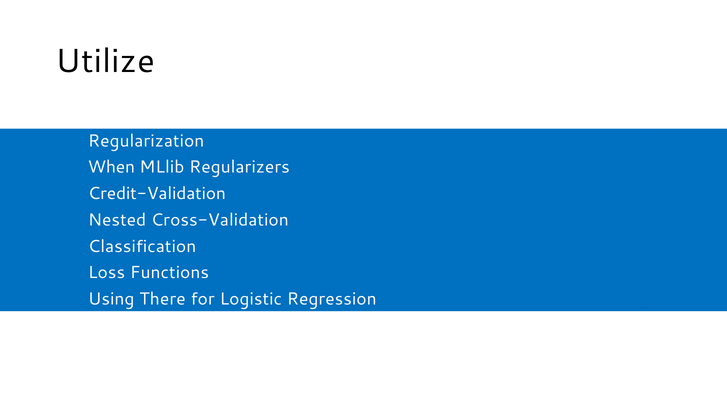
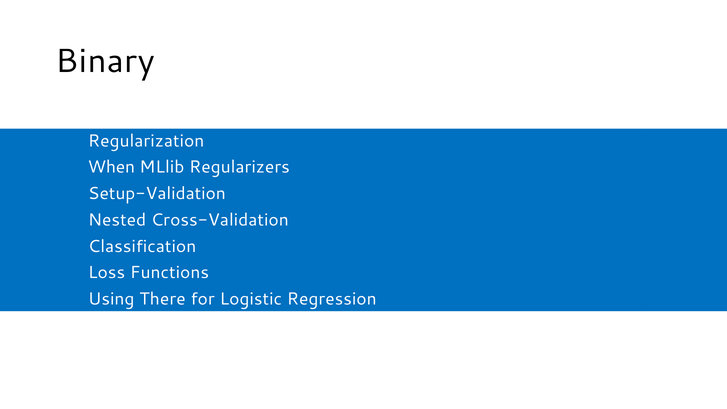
Utilize: Utilize -> Binary
Credit-Validation: Credit-Validation -> Setup-Validation
